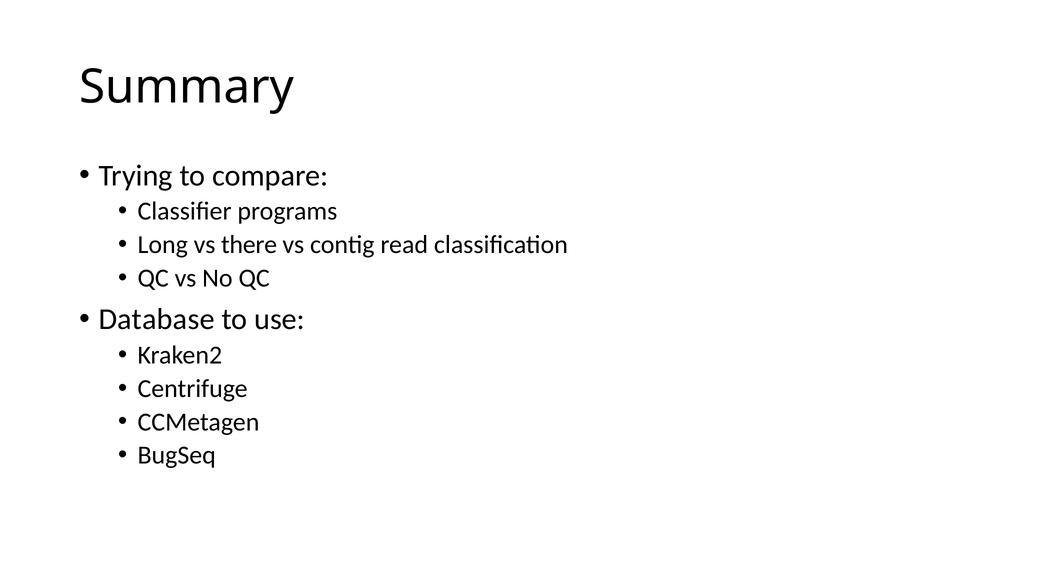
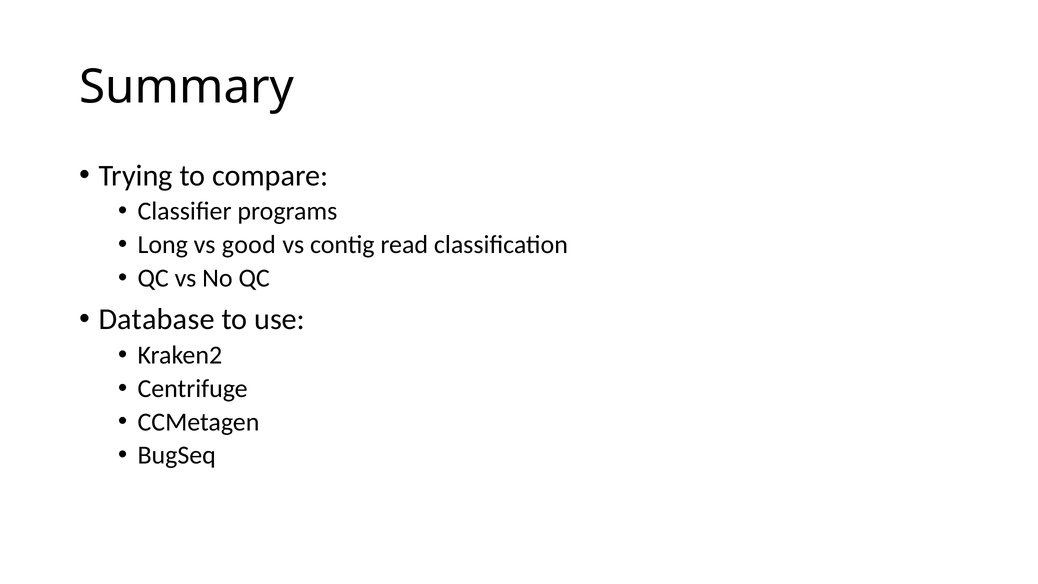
there: there -> good
